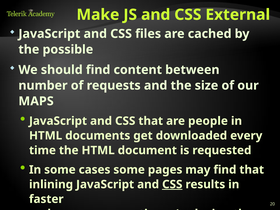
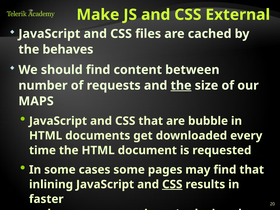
possible: possible -> behaves
the at (181, 85) underline: none -> present
people: people -> bubble
